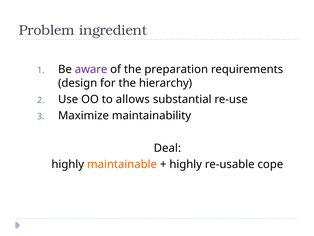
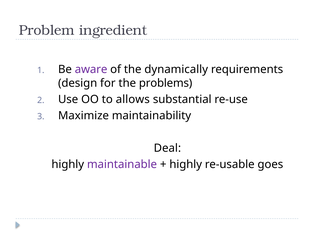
preparation: preparation -> dynamically
hierarchy: hierarchy -> problems
maintainable colour: orange -> purple
cope: cope -> goes
